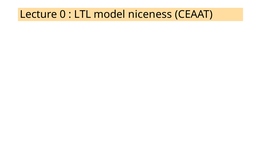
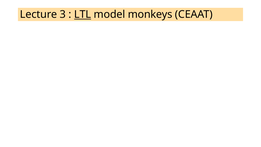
0: 0 -> 3
LTL underline: none -> present
niceness: niceness -> monkeys
